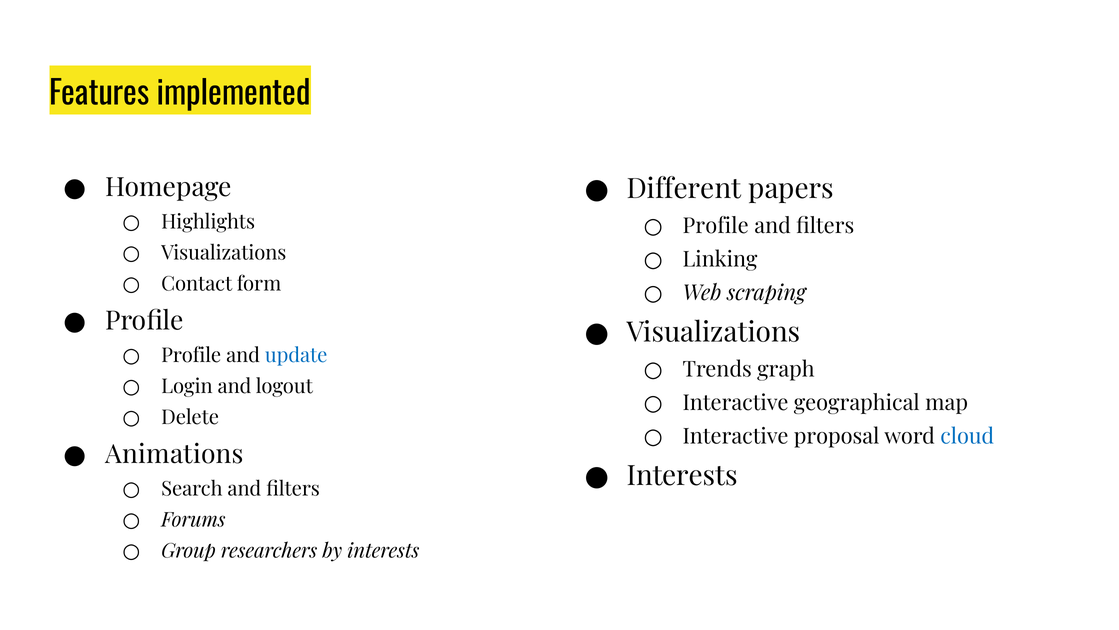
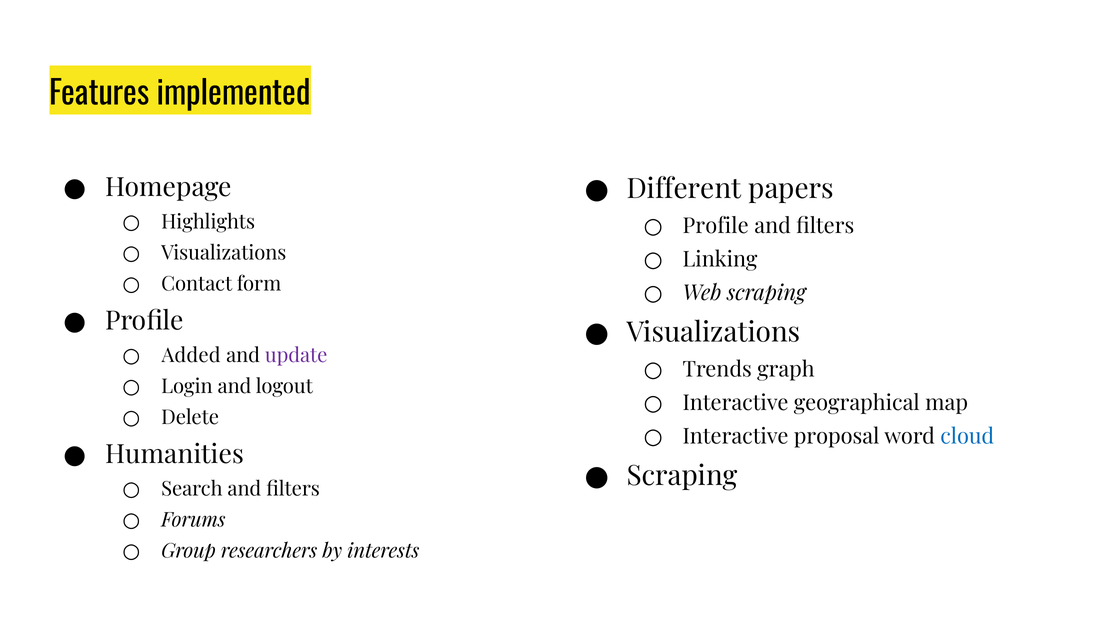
Profile at (191, 355): Profile -> Added
update colour: blue -> purple
Animations: Animations -> Humanities
Interests at (682, 476): Interests -> Scraping
